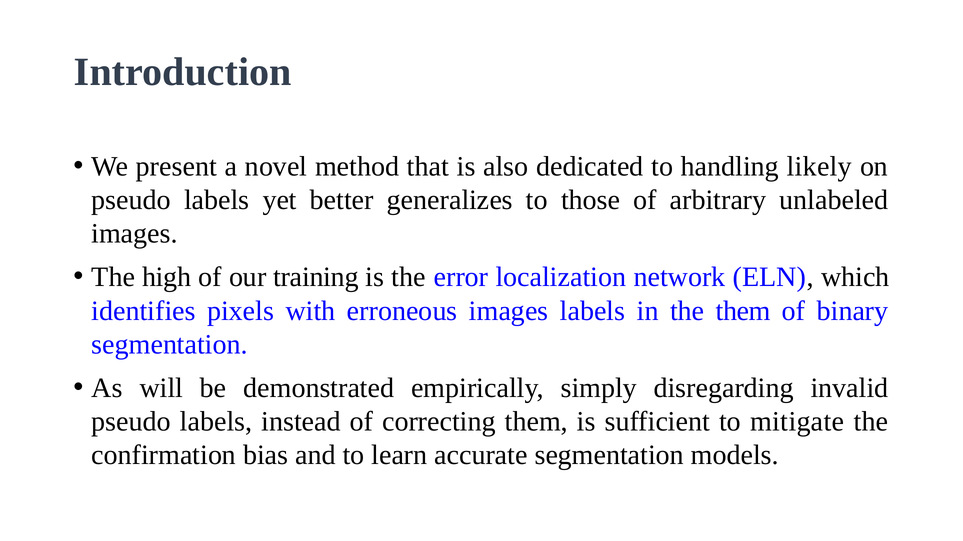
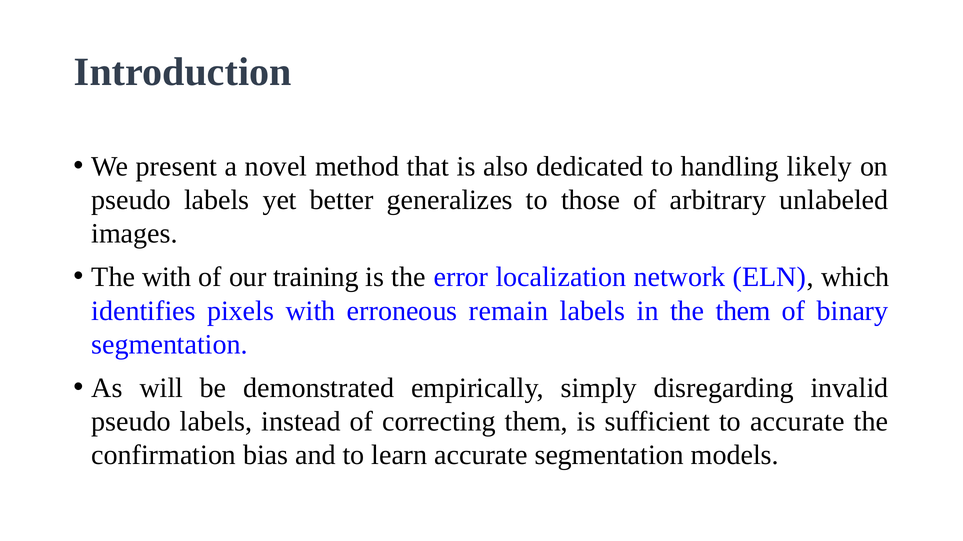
The high: high -> with
erroneous images: images -> remain
to mitigate: mitigate -> accurate
